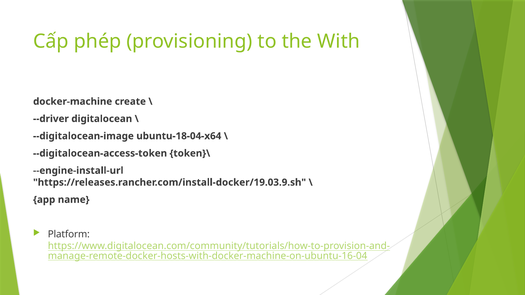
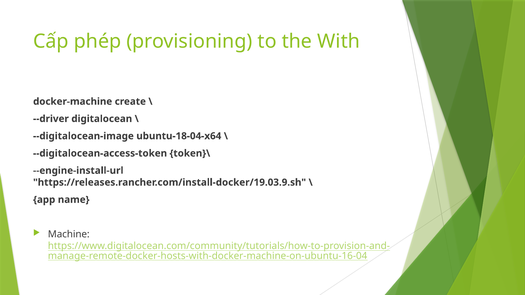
Platform: Platform -> Machine
